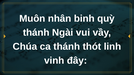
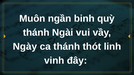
nhân: nhân -> ngần
Chúa: Chúa -> Ngày
